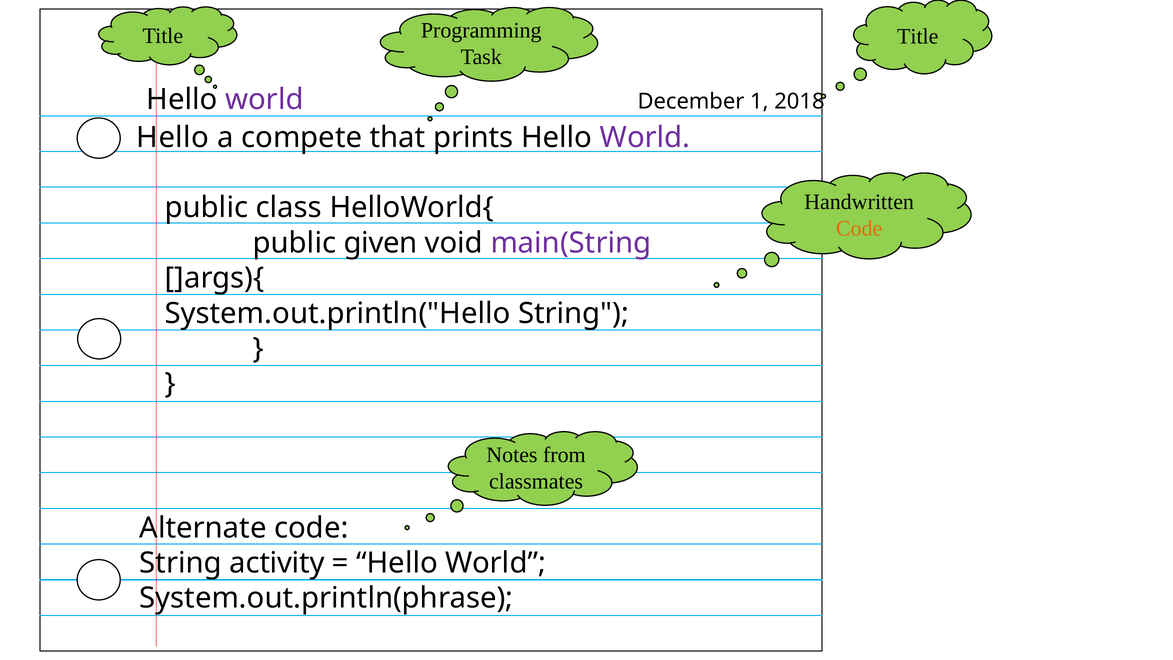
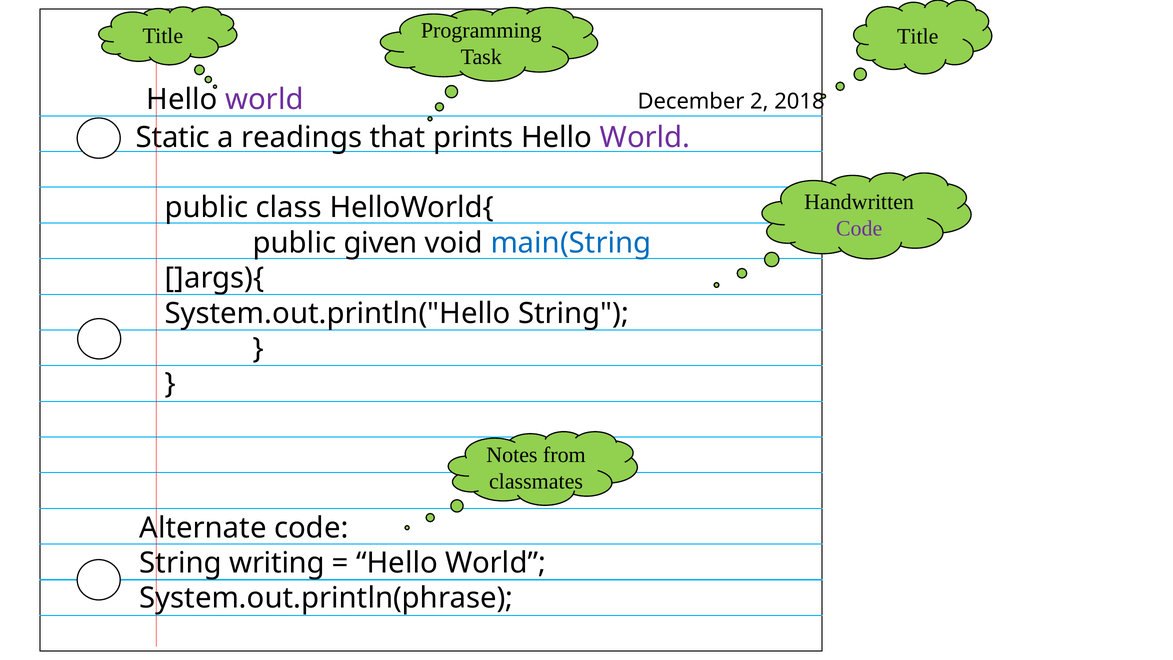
1: 1 -> 2
Hello at (173, 138): Hello -> Static
compete: compete -> readings
Code at (859, 228) colour: orange -> purple
main(String colour: purple -> blue
activity: activity -> writing
